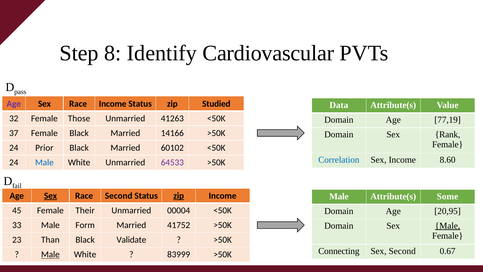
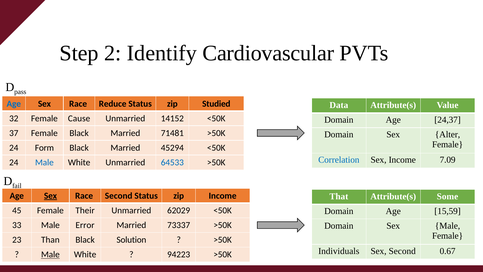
8: 8 -> 2
Age at (14, 104) colour: purple -> blue
Race Income: Income -> Reduce
Those: Those -> Cause
41263: 41263 -> 14152
77,19: 77,19 -> 24,37
14166: 14166 -> 71481
Rank: Rank -> Alter
Prior: Prior -> Form
60102: 60102 -> 45294
8.60: 8.60 -> 7.09
64533 colour: purple -> blue
zip at (179, 196) underline: present -> none
Male at (339, 196): Male -> That
00004: 00004 -> 62029
20,95: 20,95 -> 15,59
Form: Form -> Error
41752: 41752 -> 73337
Male at (448, 226) underline: present -> none
Validate: Validate -> Solution
Connecting: Connecting -> Individuals
83999: 83999 -> 94223
